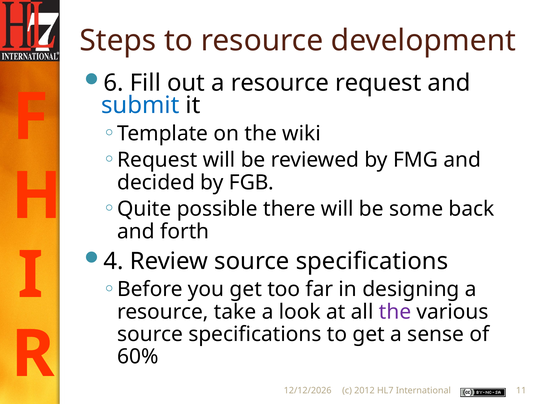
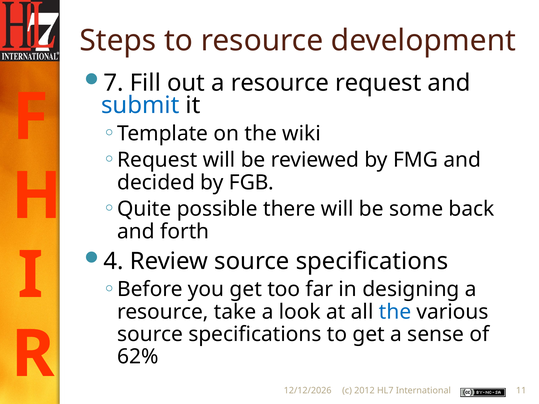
6: 6 -> 7
the at (395, 312) colour: purple -> blue
60%: 60% -> 62%
